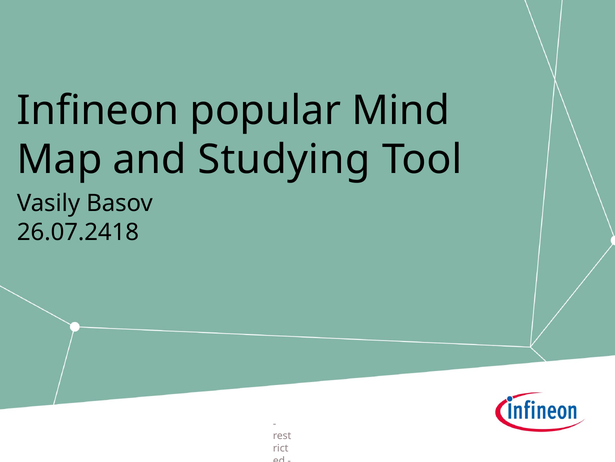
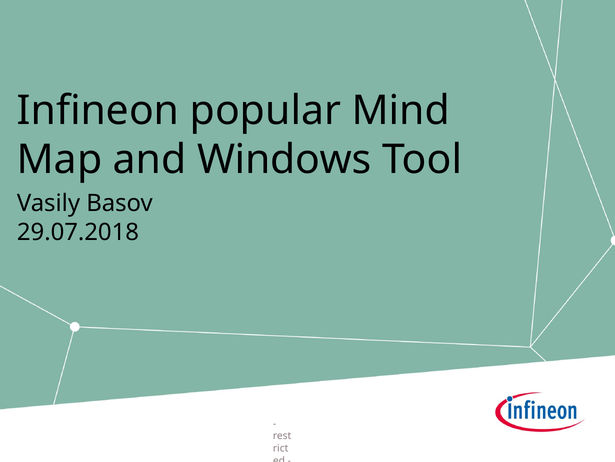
Studying: Studying -> Windows
26.07.2418: 26.07.2418 -> 29.07.2018
